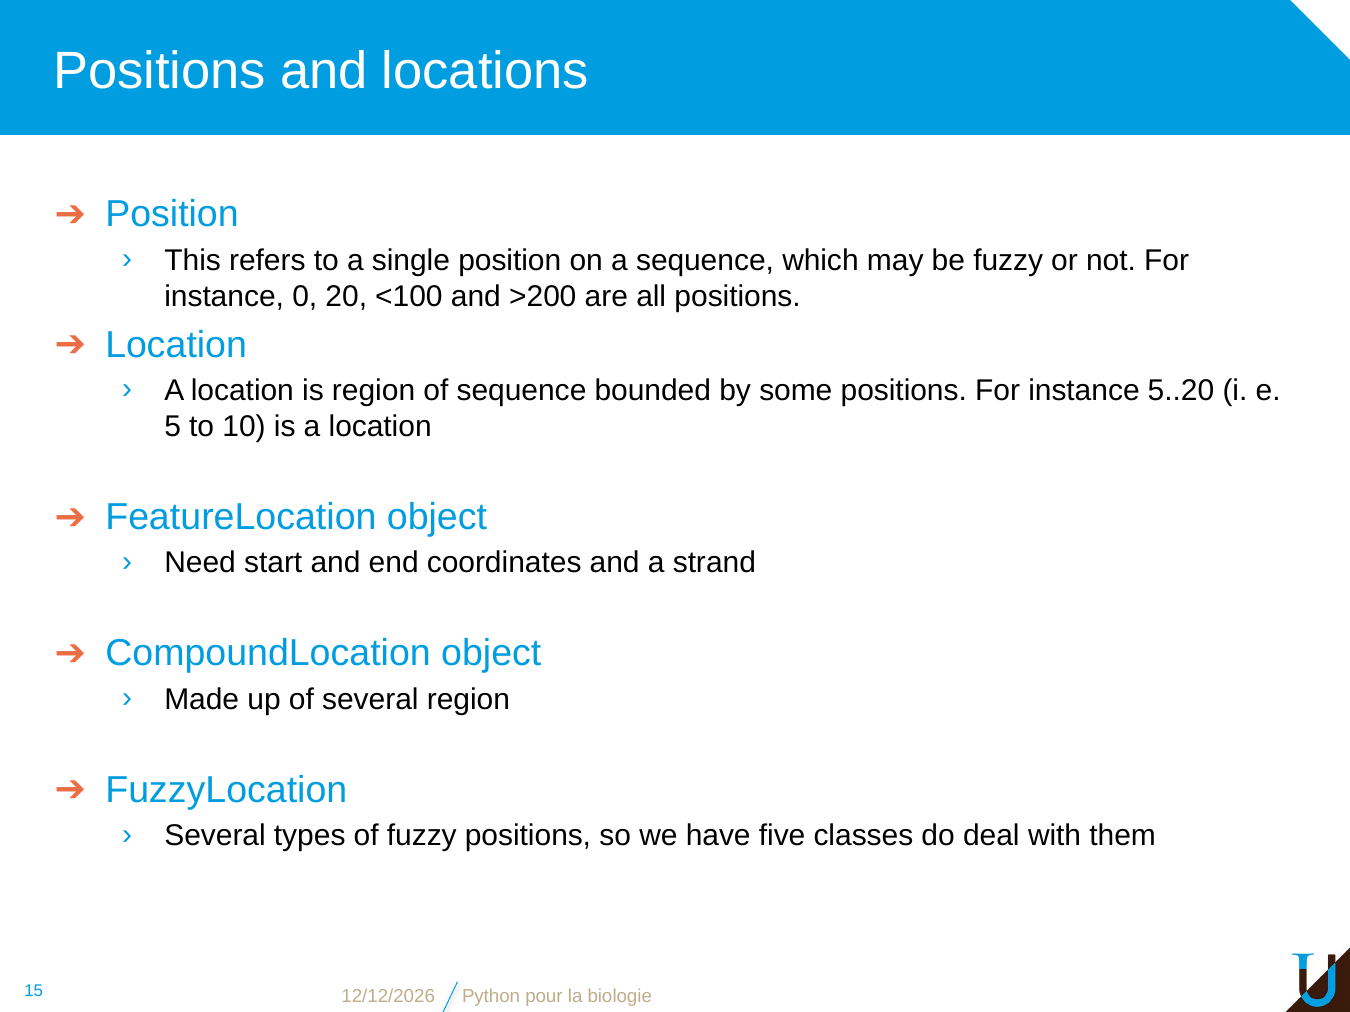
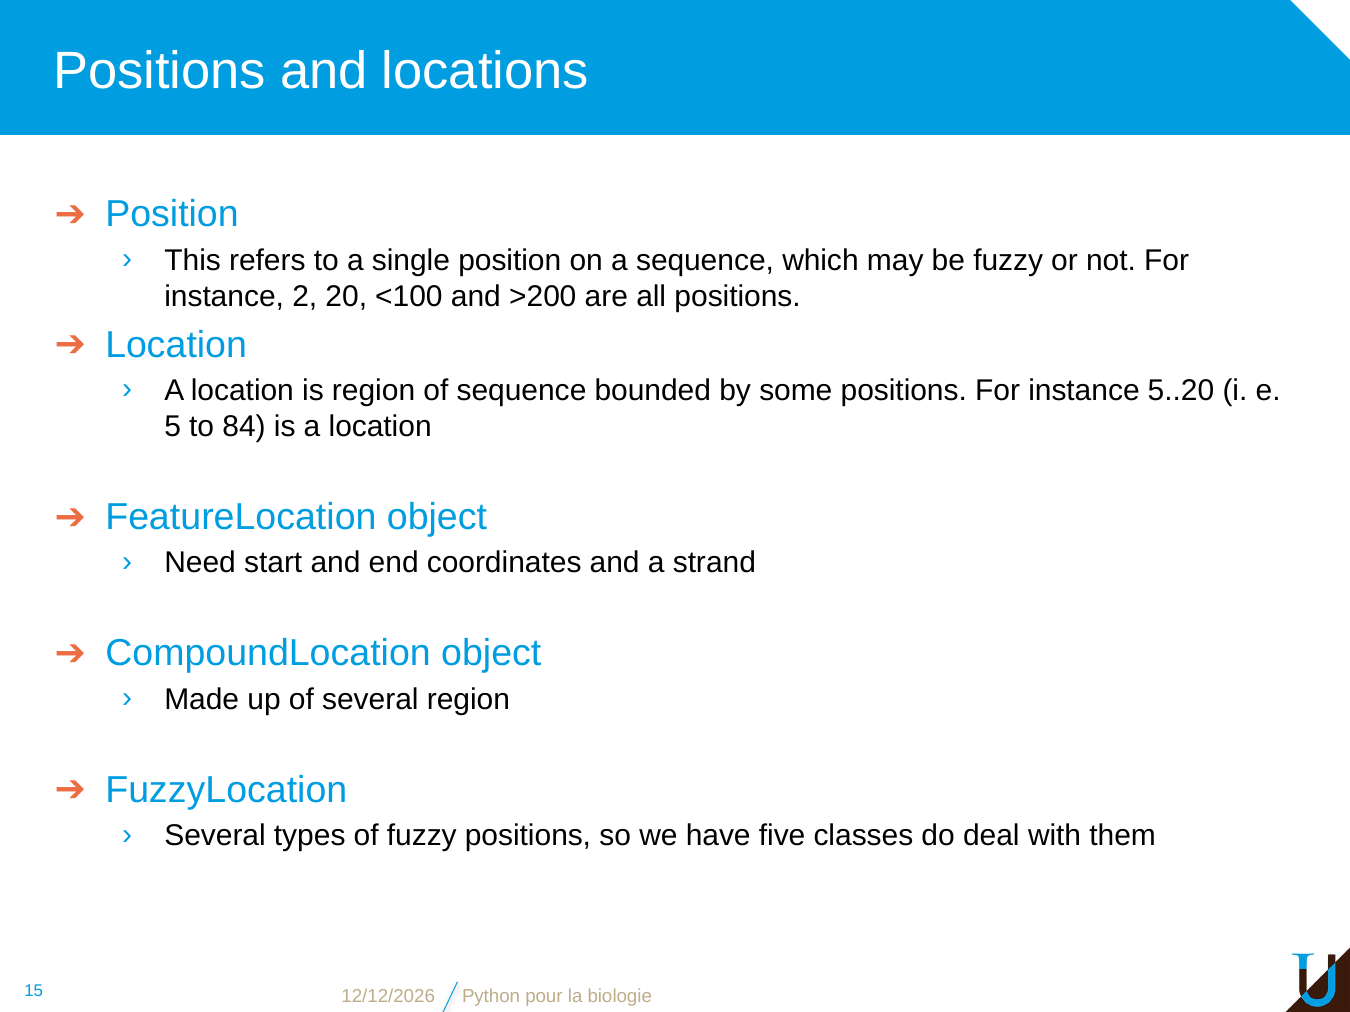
0: 0 -> 2
10: 10 -> 84
